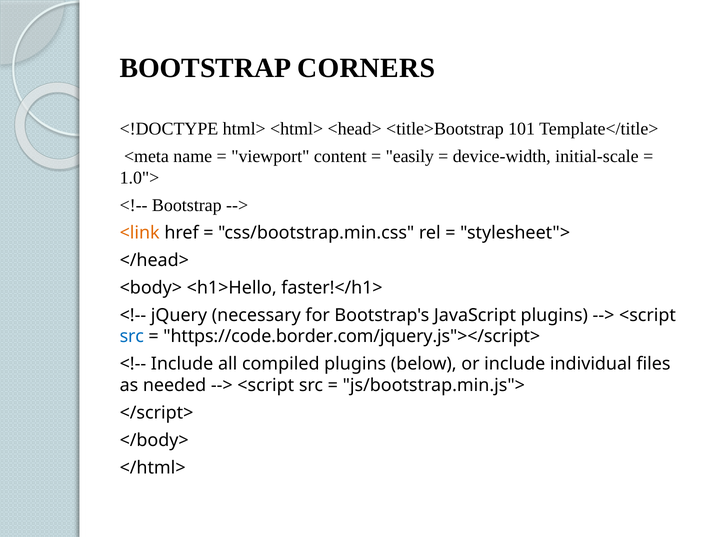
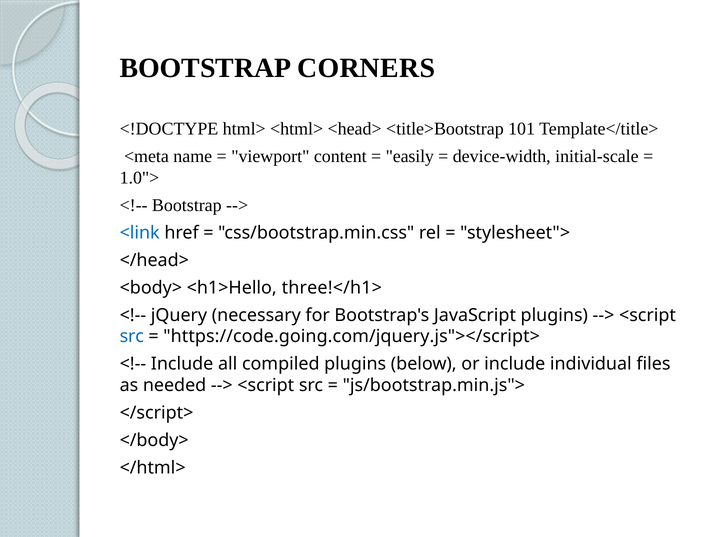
<link colour: orange -> blue
faster!</h1>: faster!</h1> -> three!</h1>
https://code.border.com/jquery.js"></script>: https://code.border.com/jquery.js"></script> -> https://code.going.com/jquery.js"></script>
